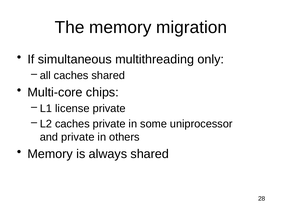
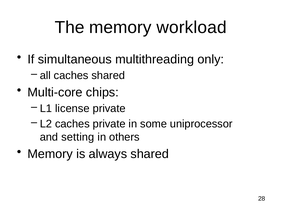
migration: migration -> workload
and private: private -> setting
